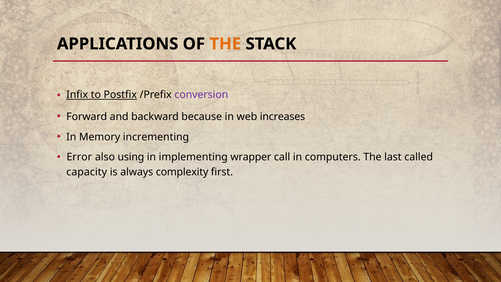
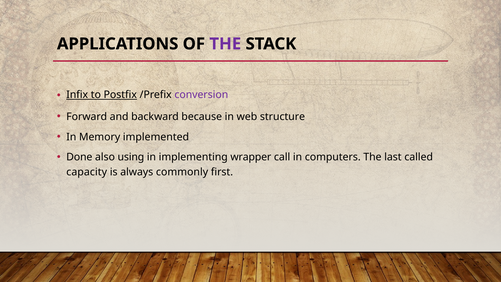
THE at (225, 44) colour: orange -> purple
increases: increases -> structure
incrementing: incrementing -> implemented
Error: Error -> Done
complexity: complexity -> commonly
